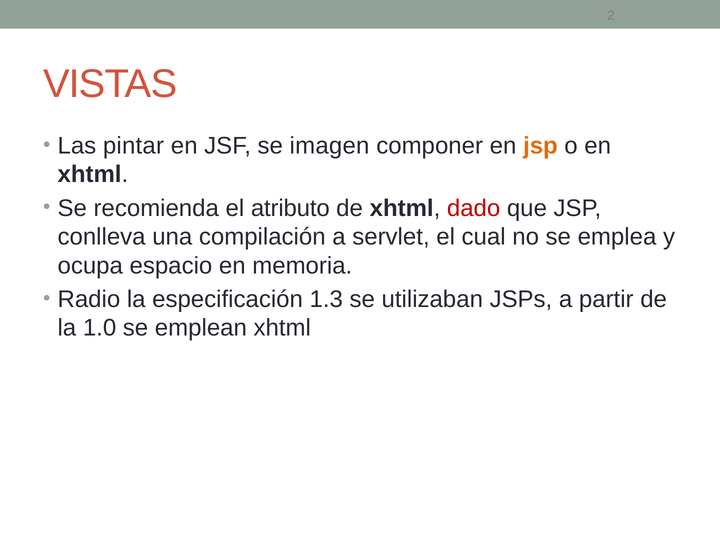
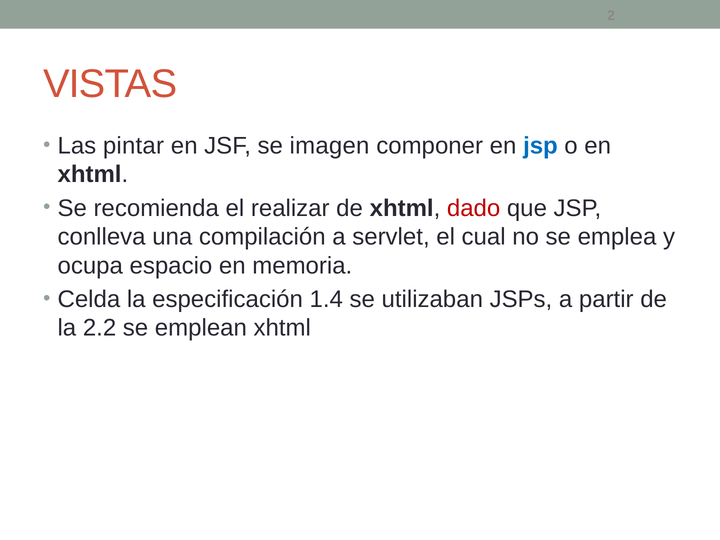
jsp at (540, 146) colour: orange -> blue
atributo: atributo -> realizar
Radio: Radio -> Celda
1.3: 1.3 -> 1.4
1.0: 1.0 -> 2.2
